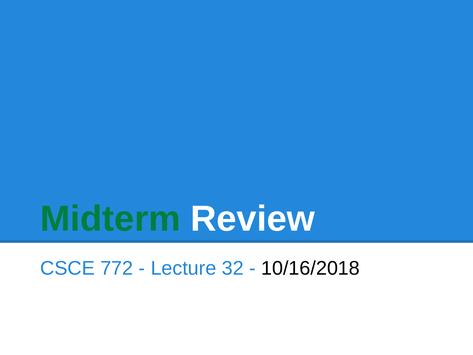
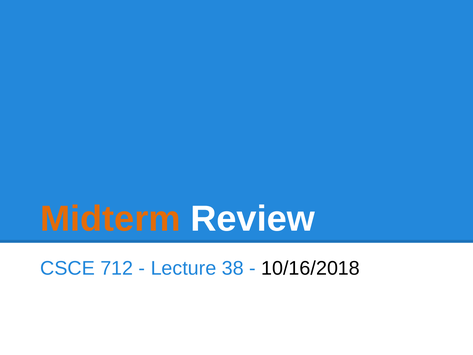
Midterm colour: green -> orange
772: 772 -> 712
32: 32 -> 38
